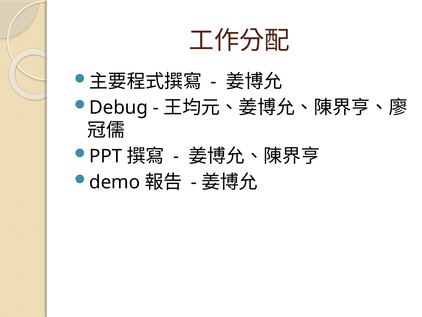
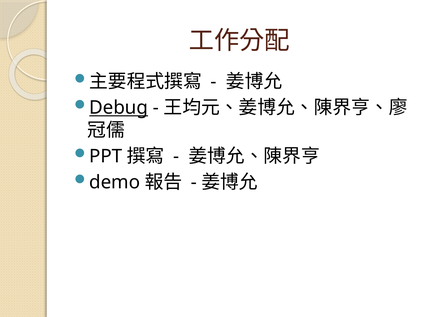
Debug underline: none -> present
